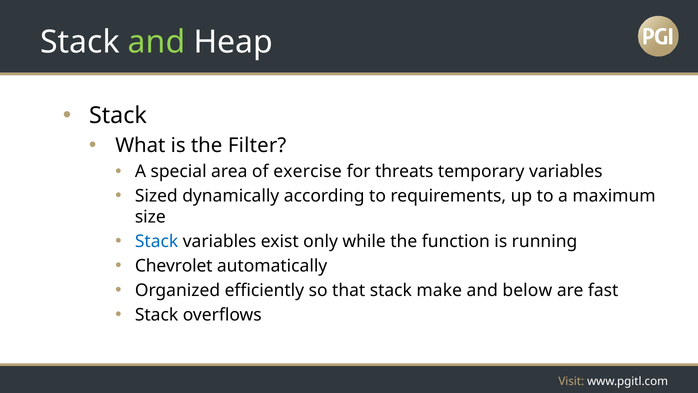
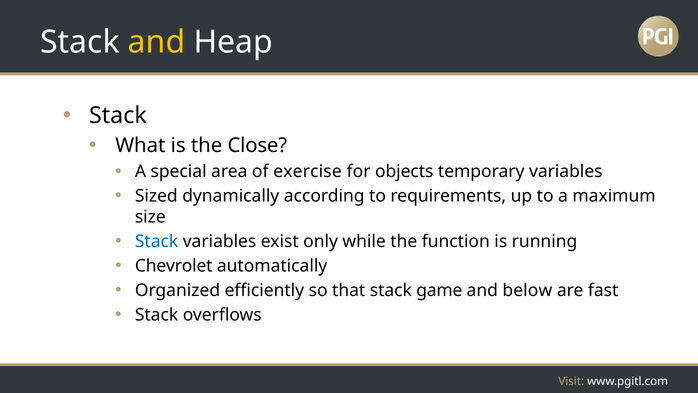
and at (157, 42) colour: light green -> yellow
Filter: Filter -> Close
threats: threats -> objects
make: make -> game
